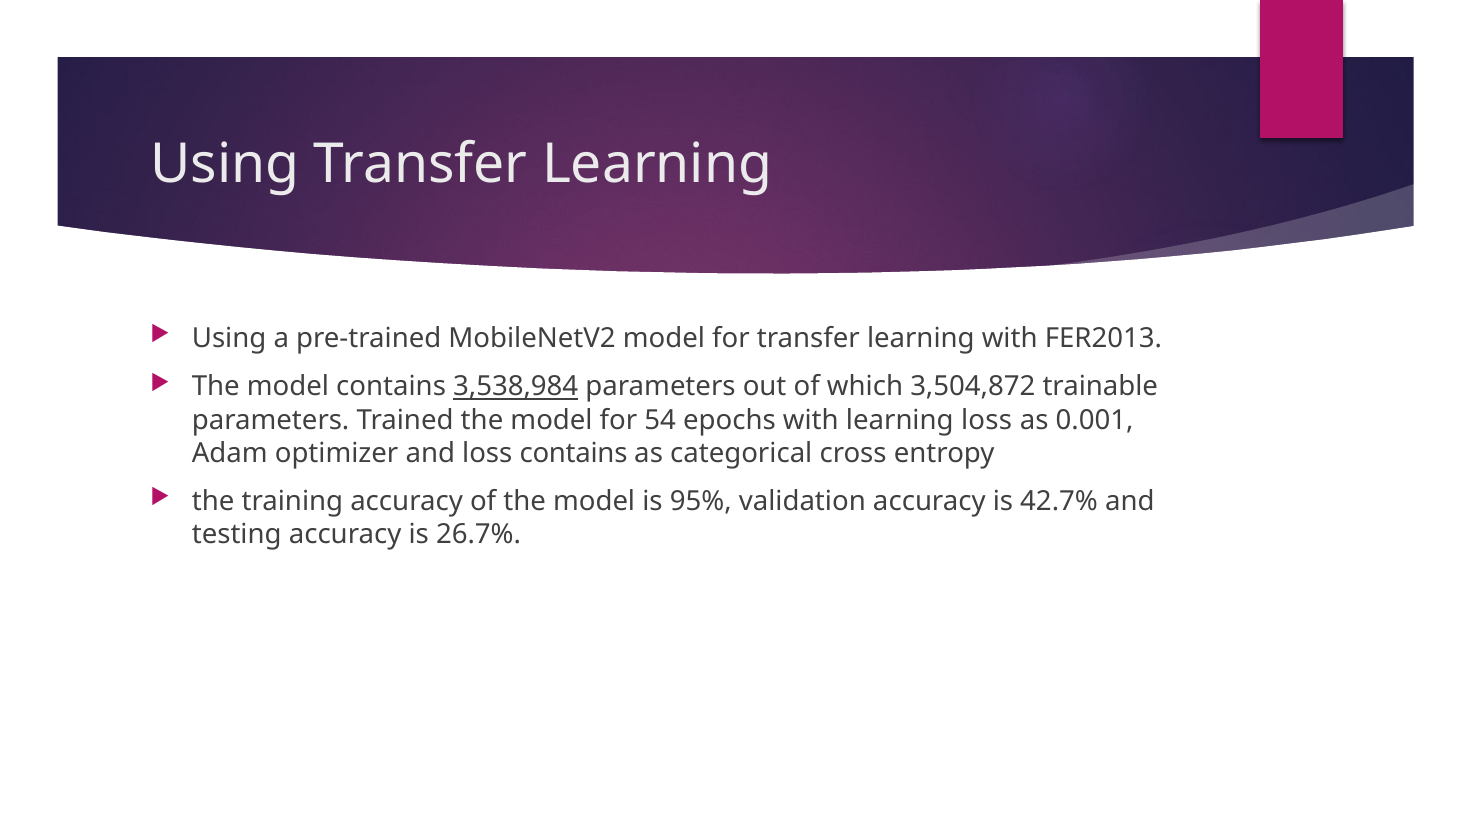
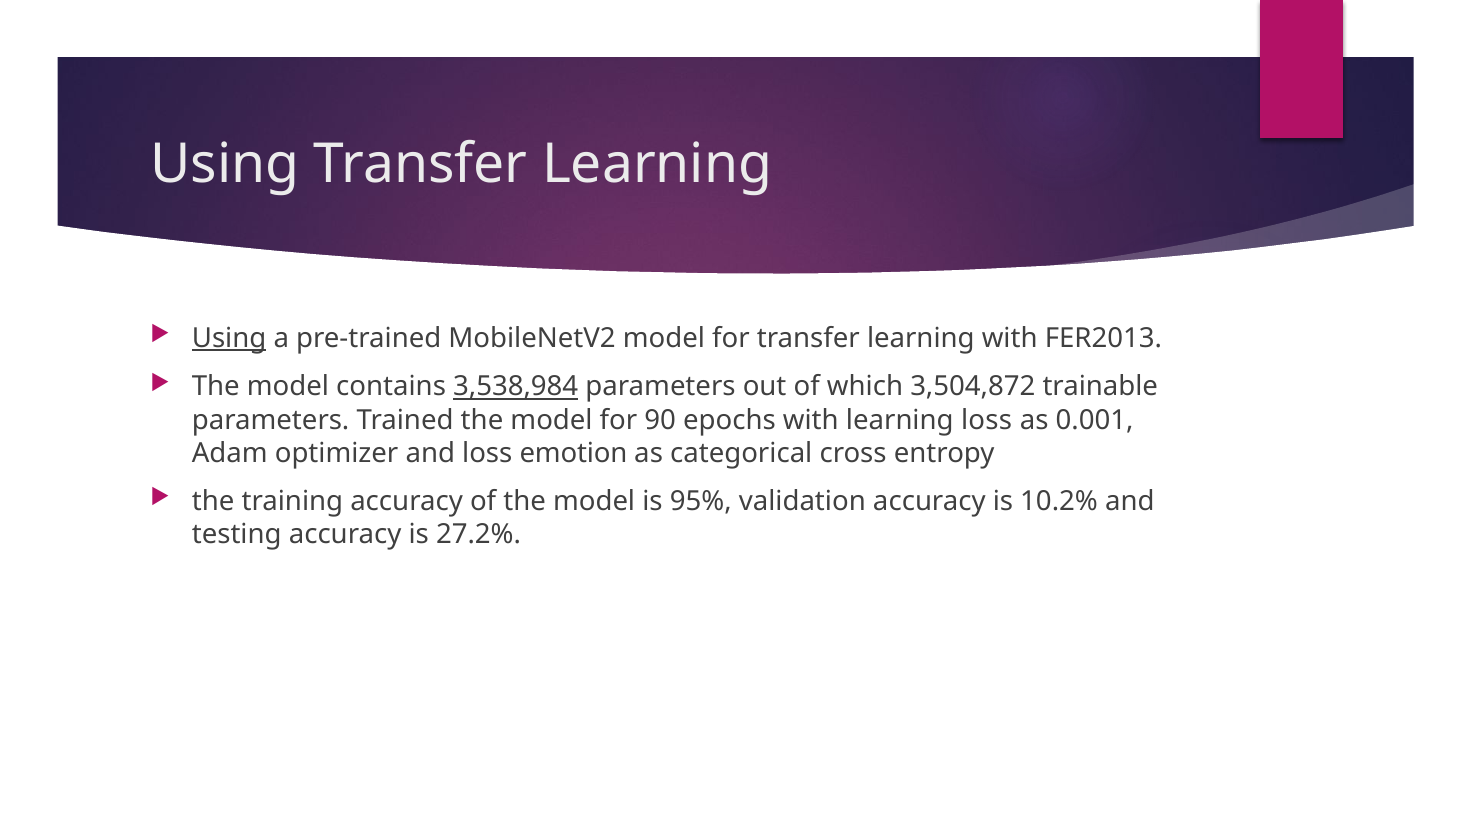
Using at (229, 338) underline: none -> present
54: 54 -> 90
loss contains: contains -> emotion
42.7%: 42.7% -> 10.2%
26.7%: 26.7% -> 27.2%
